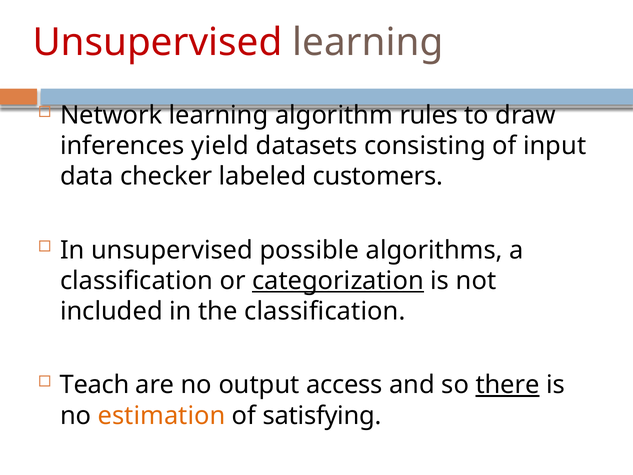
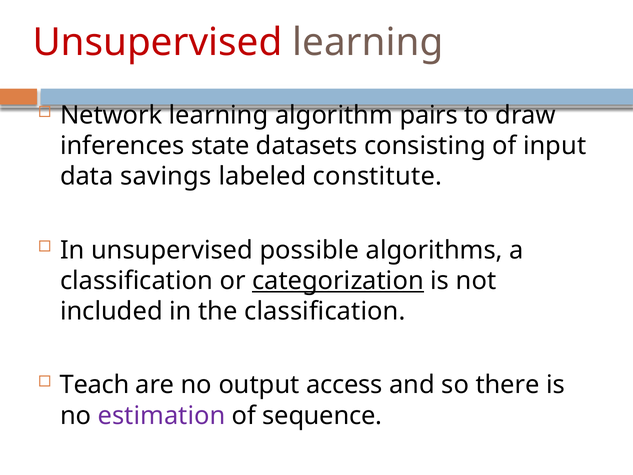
rules: rules -> pairs
yield: yield -> state
checker: checker -> savings
customers: customers -> constitute
there underline: present -> none
estimation colour: orange -> purple
satisfying: satisfying -> sequence
